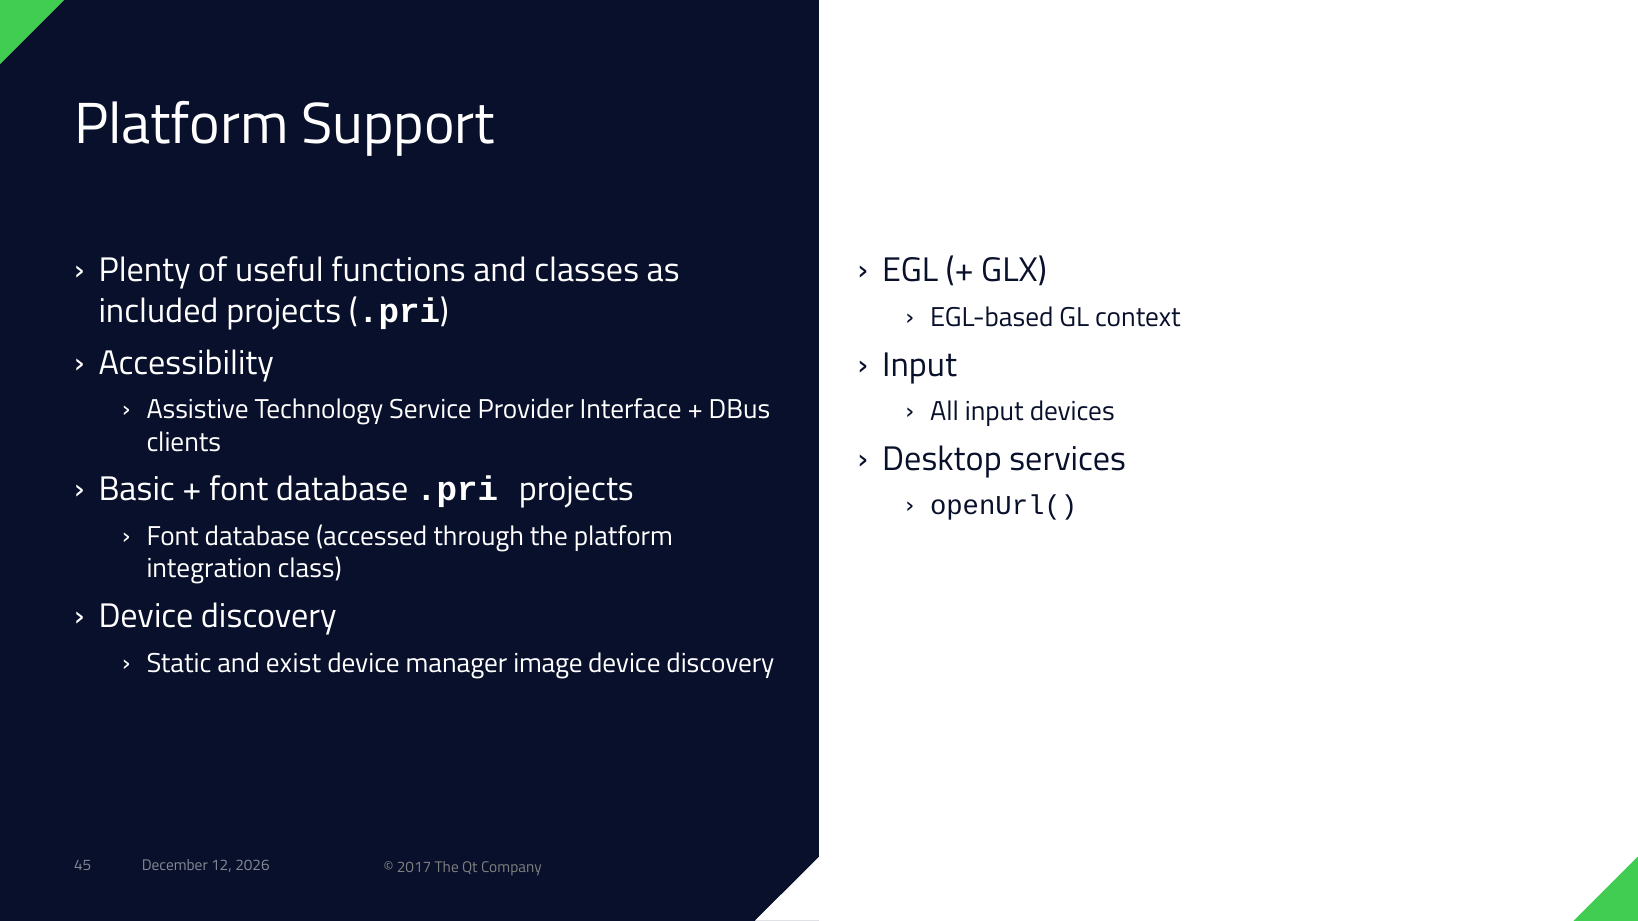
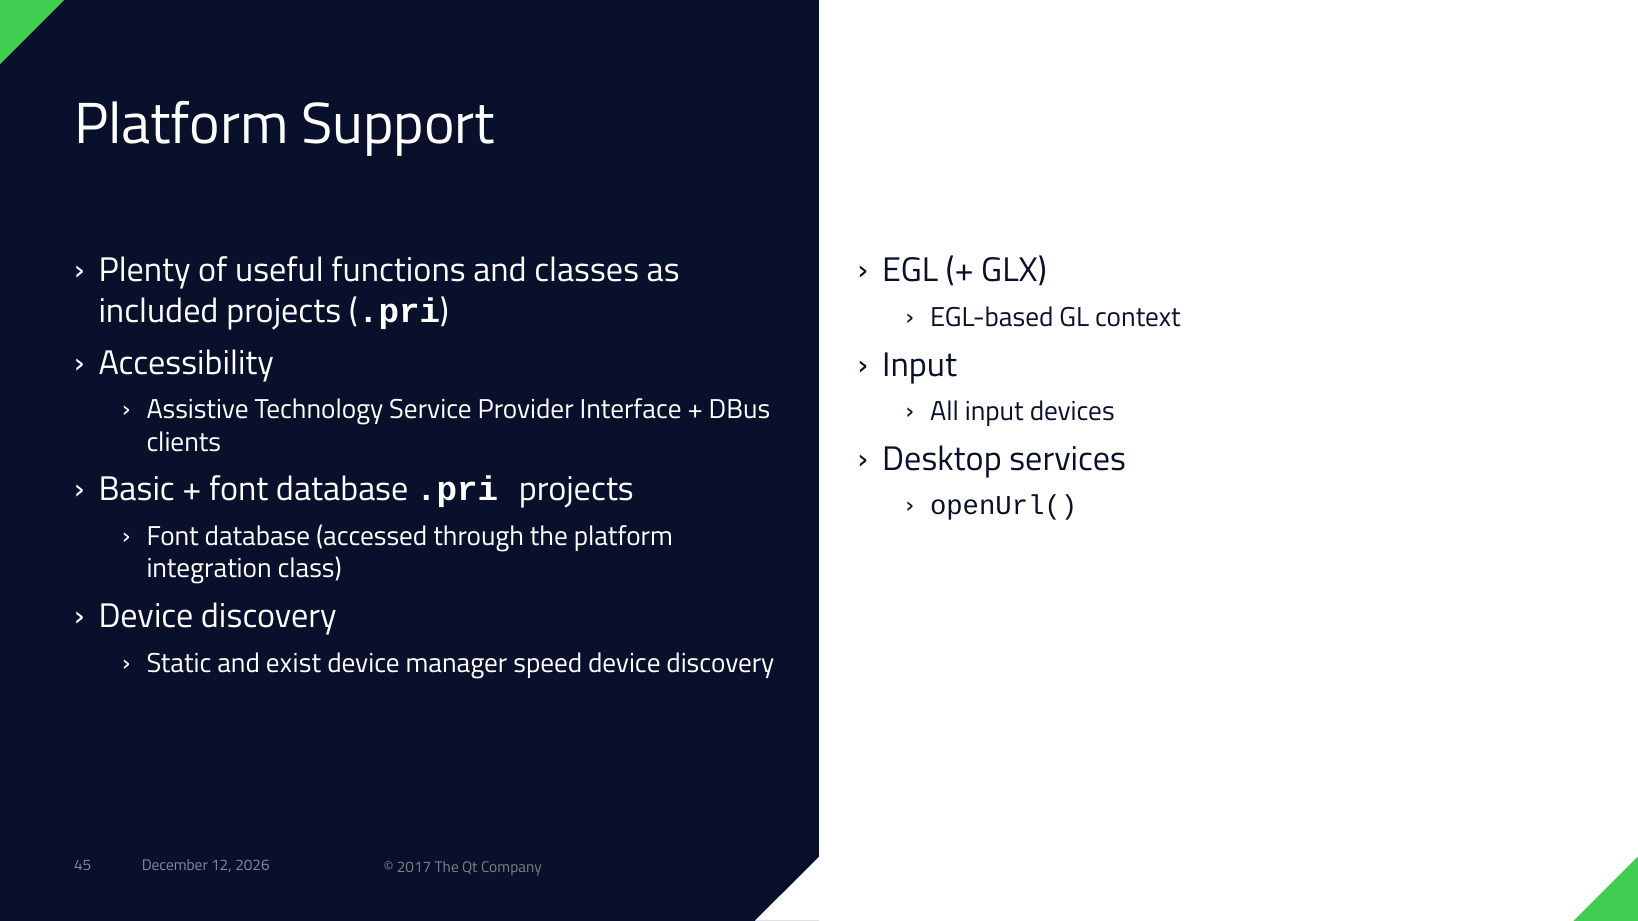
image: image -> speed
